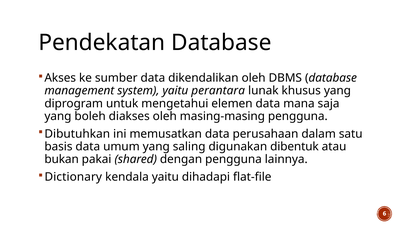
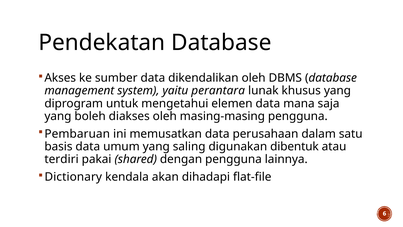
Dibutuhkan: Dibutuhkan -> Pembaruan
bukan: bukan -> terdiri
kendala yaitu: yaitu -> akan
